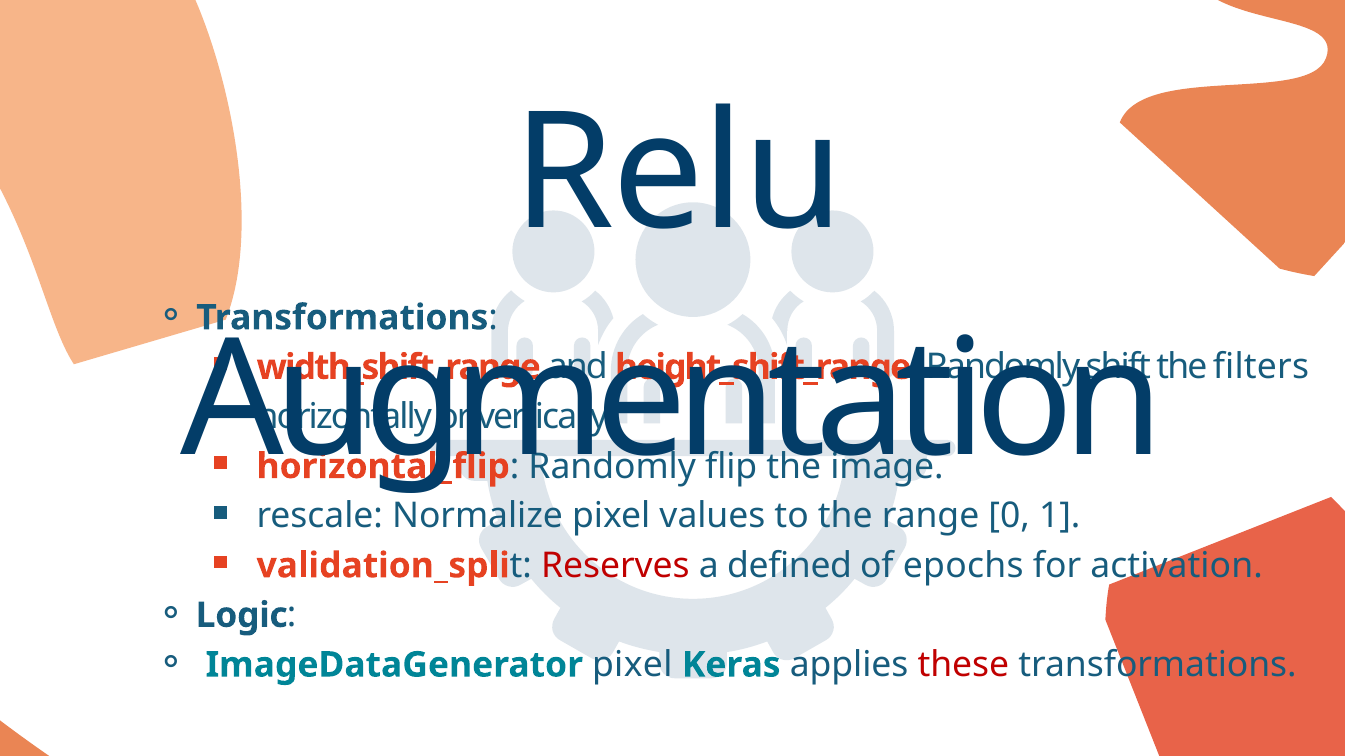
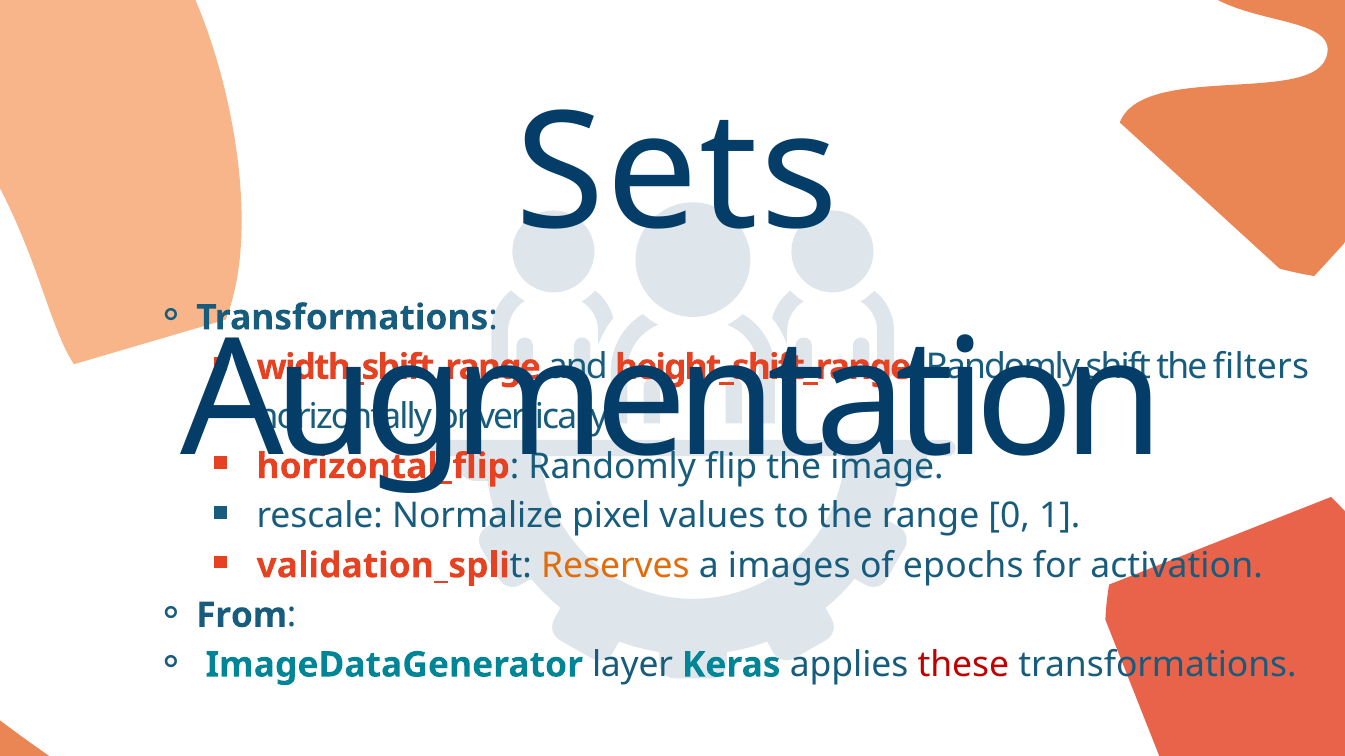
Relu: Relu -> Sets
Reserves colour: red -> orange
defined: defined -> images
Logic: Logic -> From
ImageDataGenerator pixel: pixel -> layer
